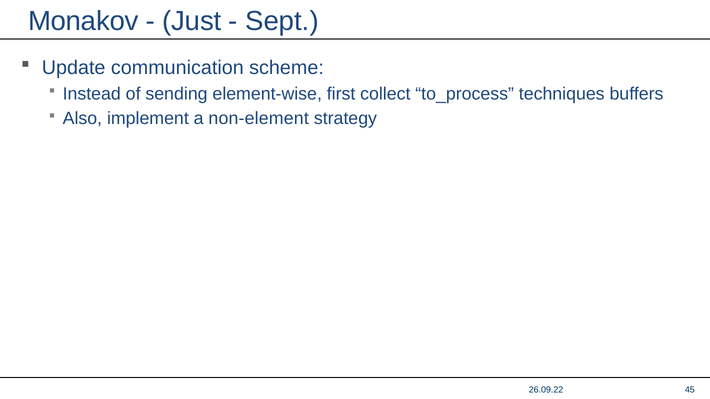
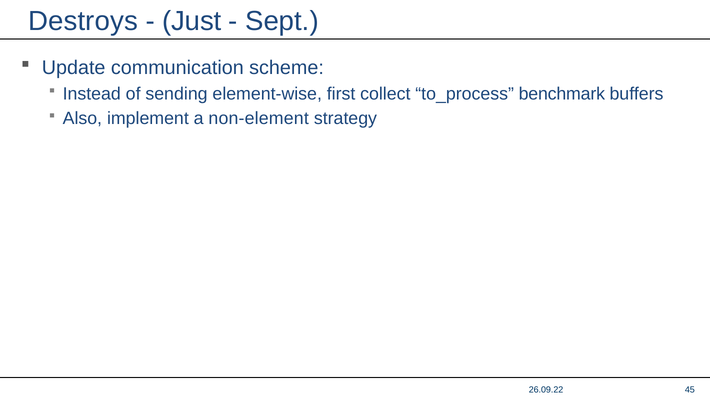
Monakov: Monakov -> Destroys
techniques: techniques -> benchmark
